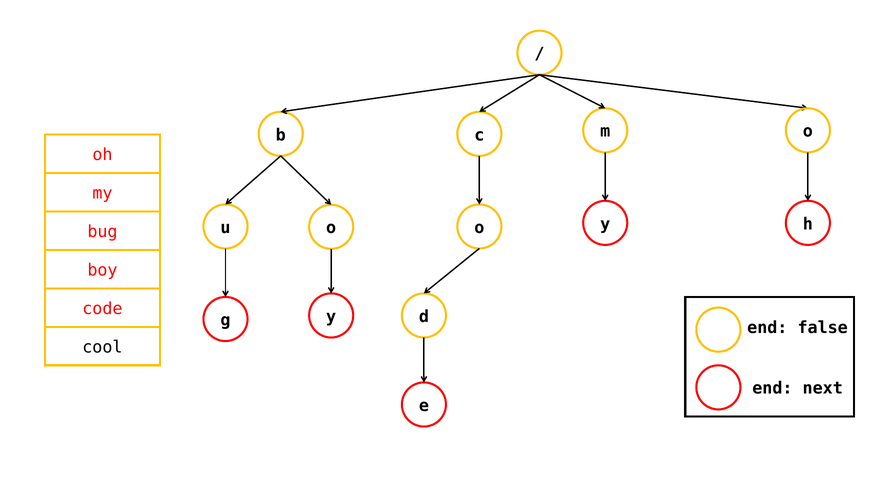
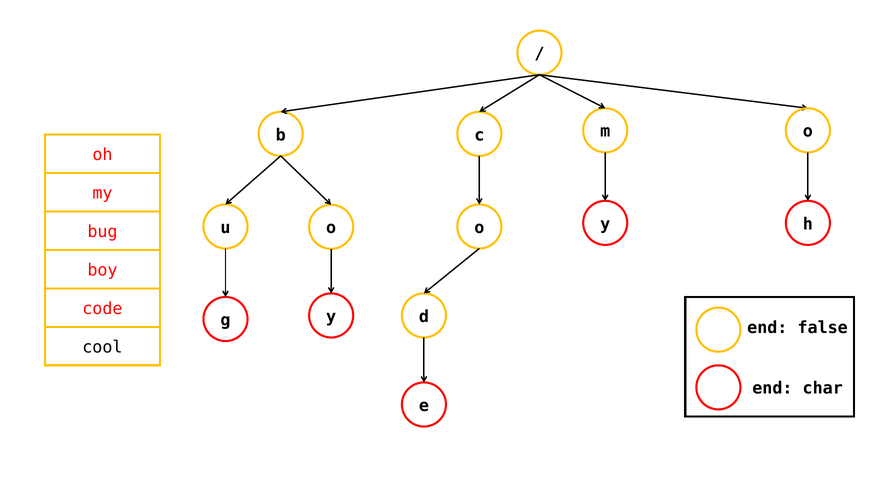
next: next -> char
